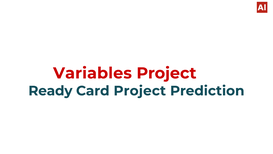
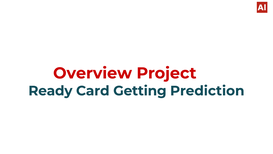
Variables: Variables -> Overview
Card Project: Project -> Getting
